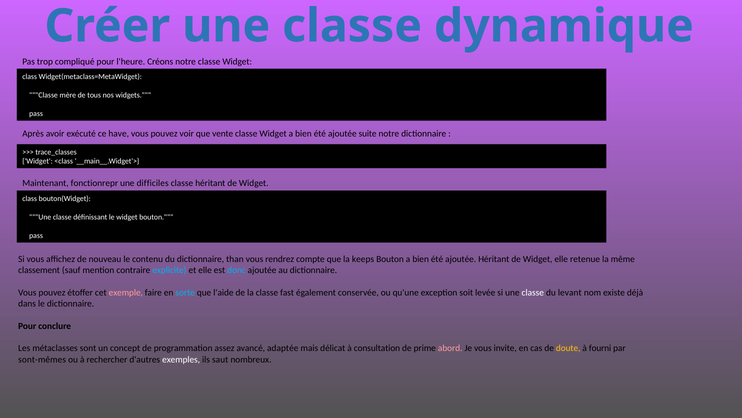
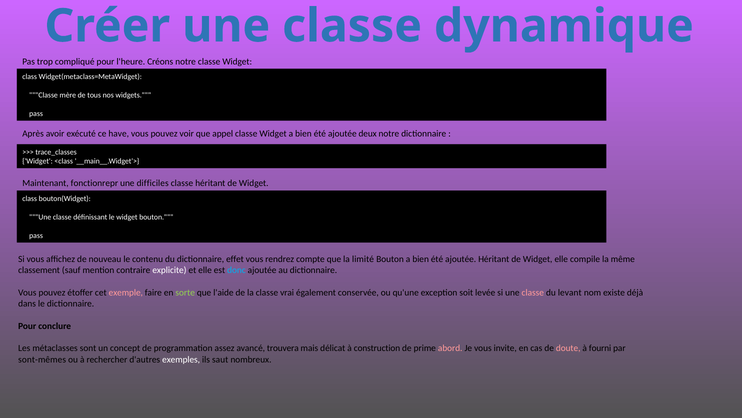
vente: vente -> appel
suite: suite -> deux
than: than -> effet
keeps: keeps -> limité
retenue: retenue -> compile
explicite colour: light blue -> white
sorte colour: light blue -> light green
fast: fast -> vrai
classe at (533, 292) colour: white -> pink
adaptée: adaptée -> trouvera
consultation: consultation -> construction
doute colour: yellow -> pink
